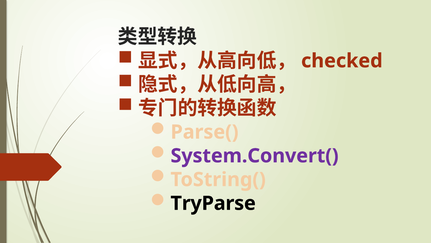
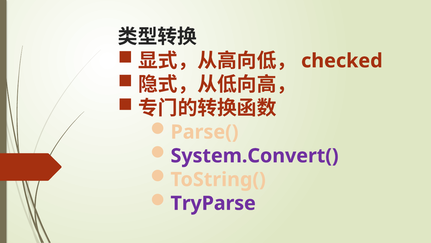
TryParse colour: black -> purple
